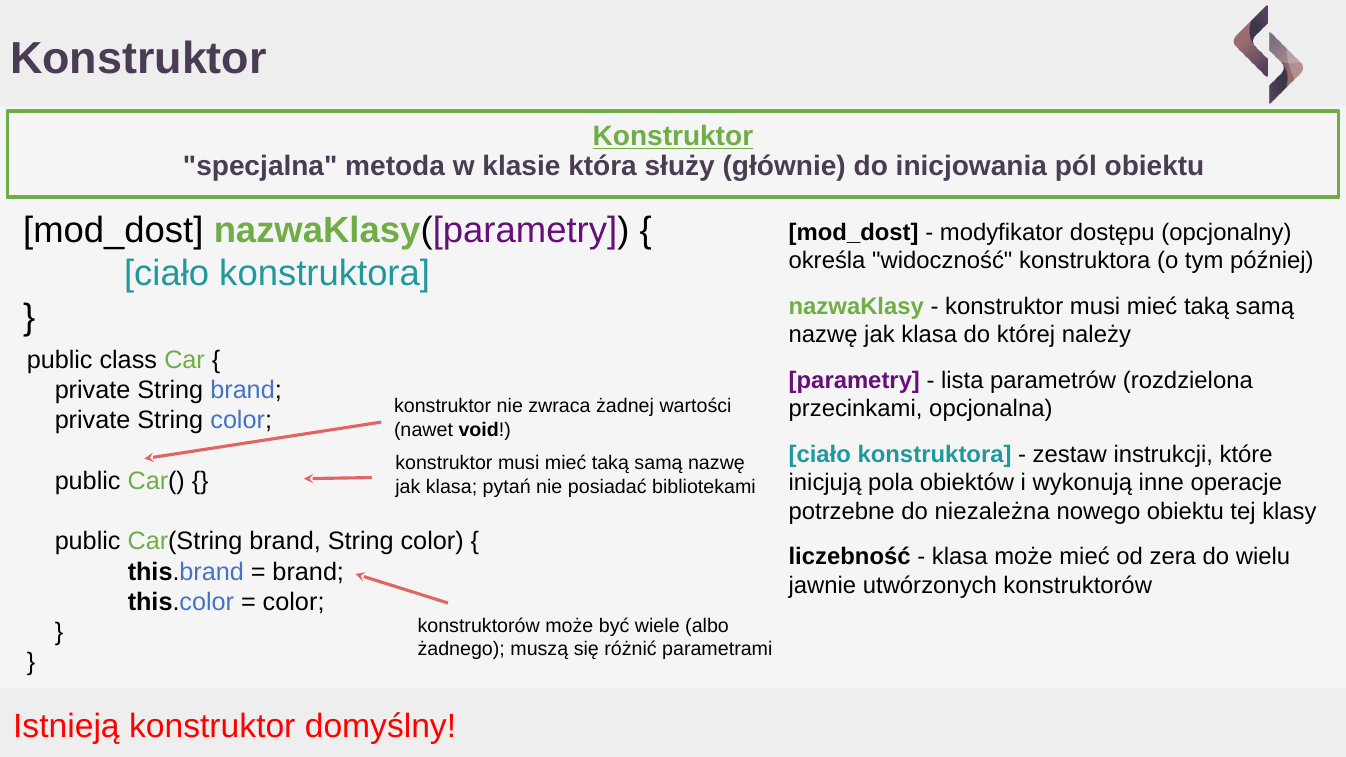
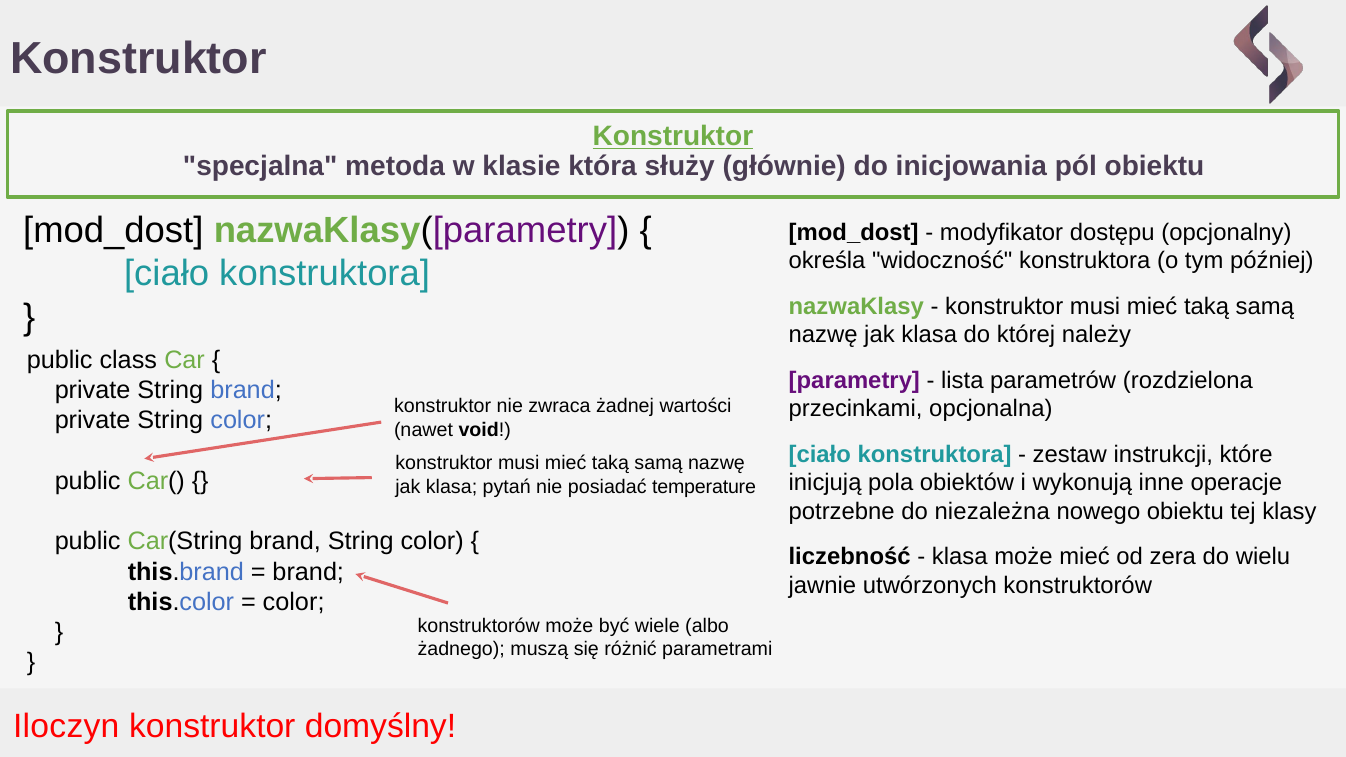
bibliotekami: bibliotekami -> temperature
Istnieją: Istnieją -> Iloczyn
